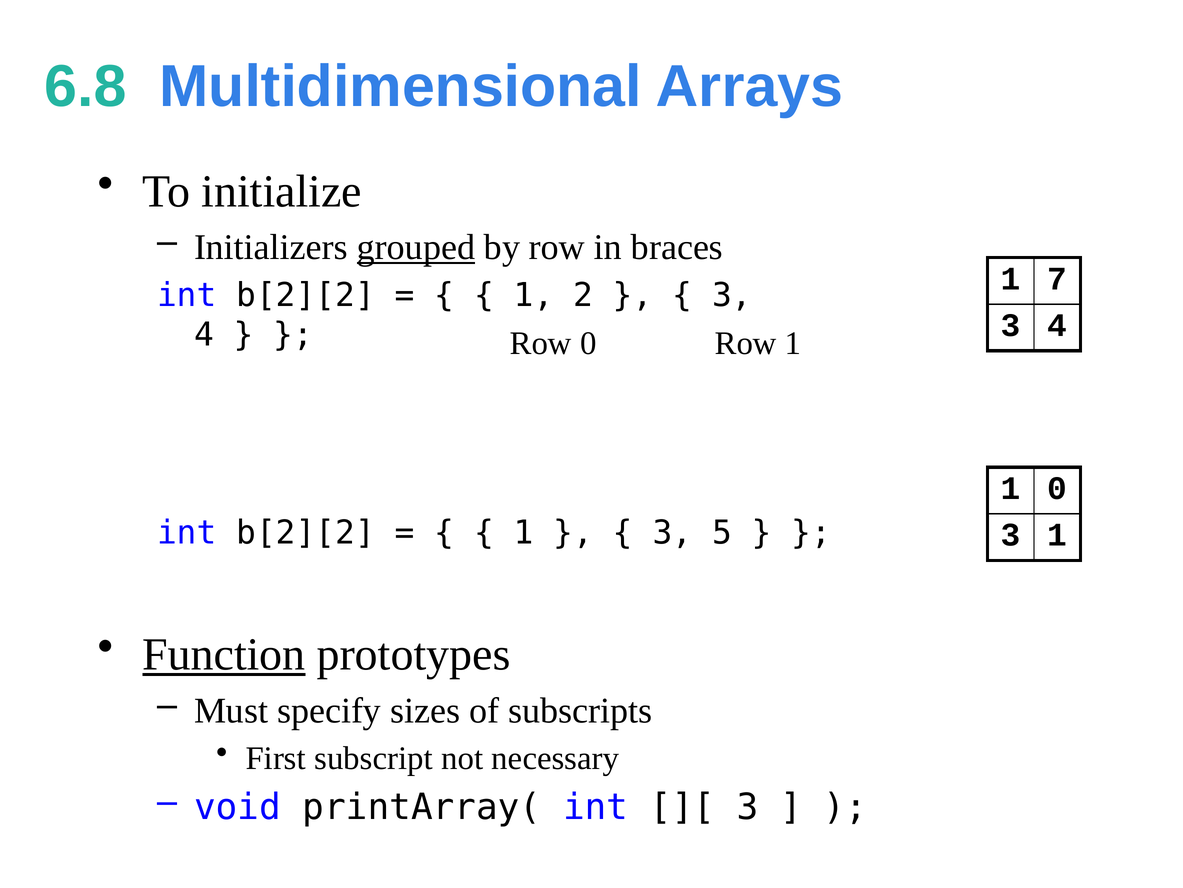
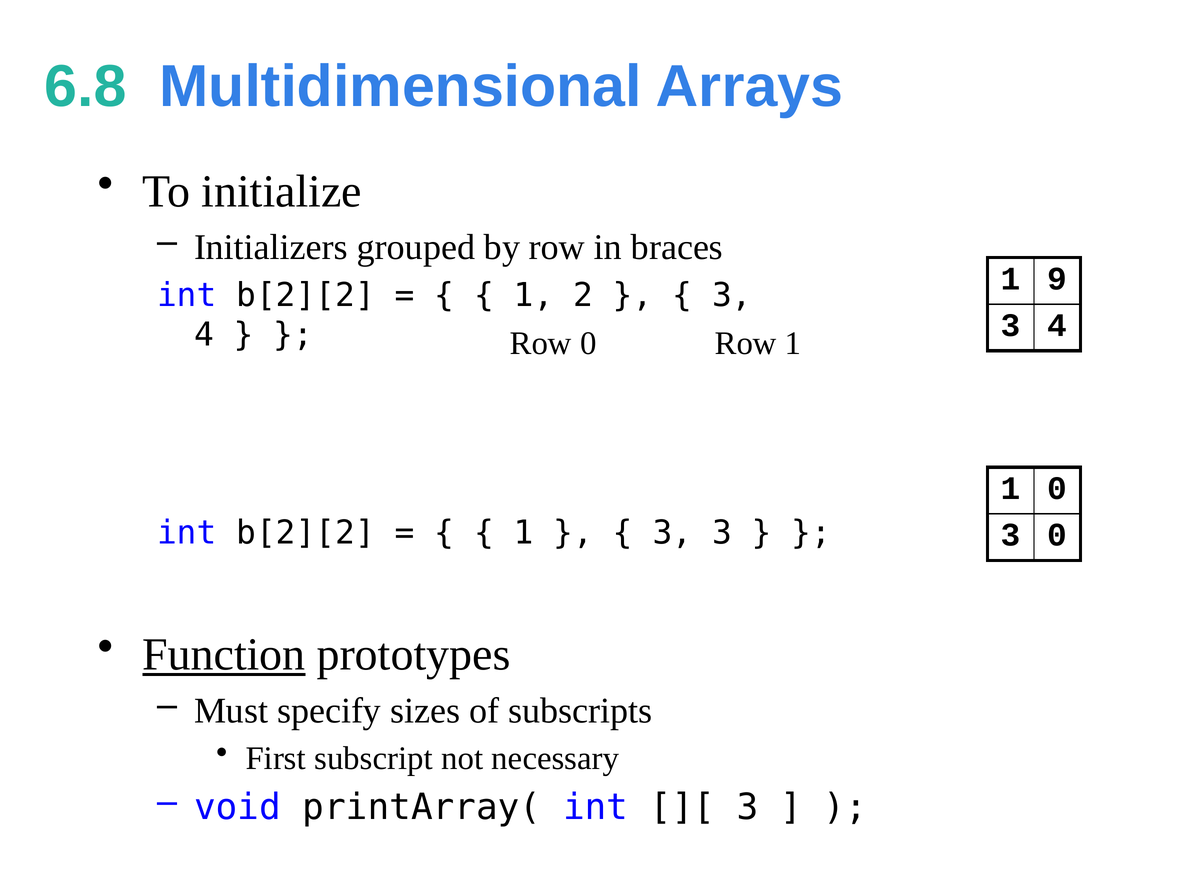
grouped underline: present -> none
7: 7 -> 9
3 5: 5 -> 3
3 1: 1 -> 0
